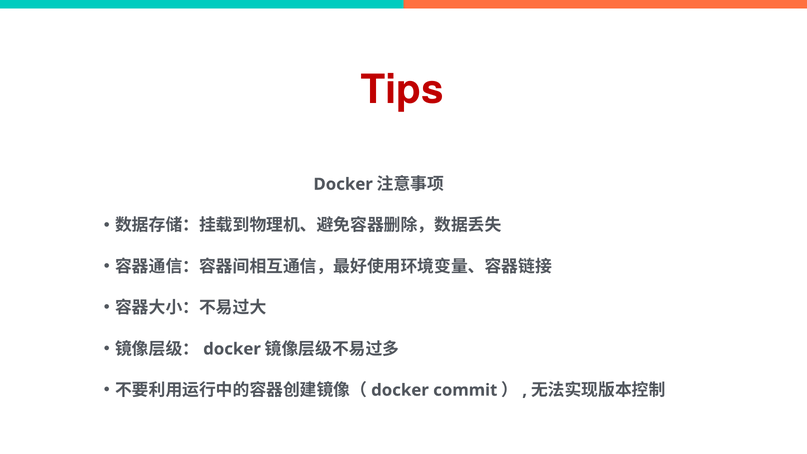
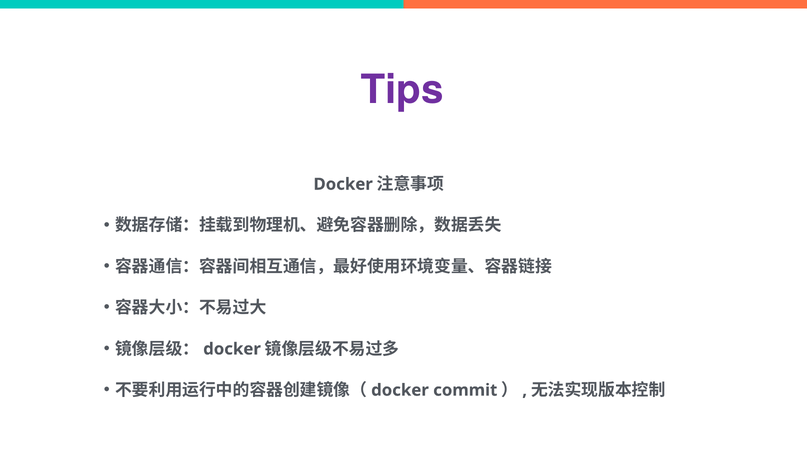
Tips colour: red -> purple
